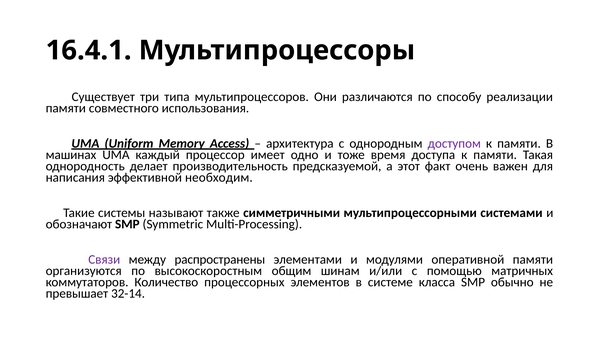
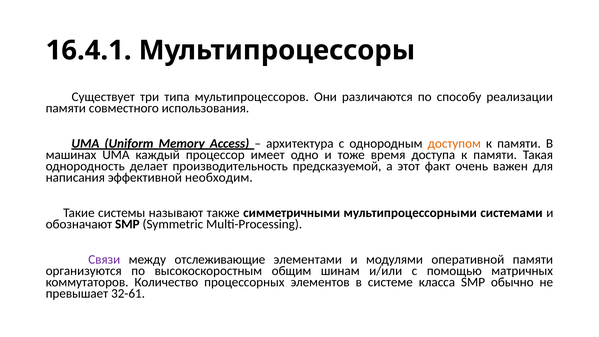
доступом colour: purple -> orange
распространены: распространены -> отслеживающие
32-14: 32-14 -> 32-61
